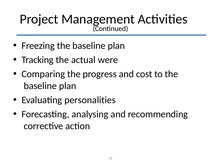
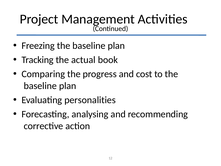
were: were -> book
